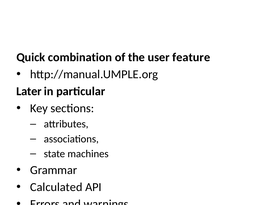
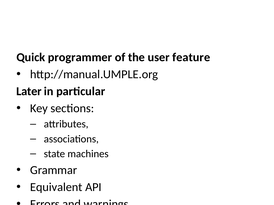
combination: combination -> programmer
Calculated: Calculated -> Equivalent
